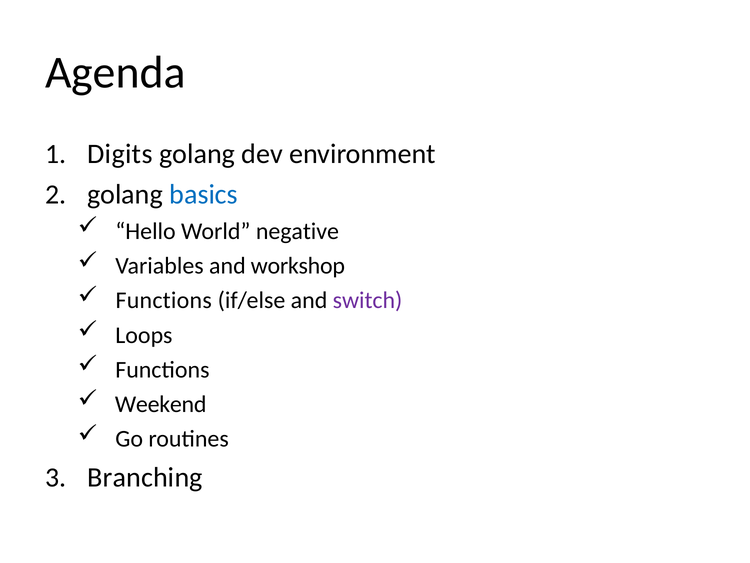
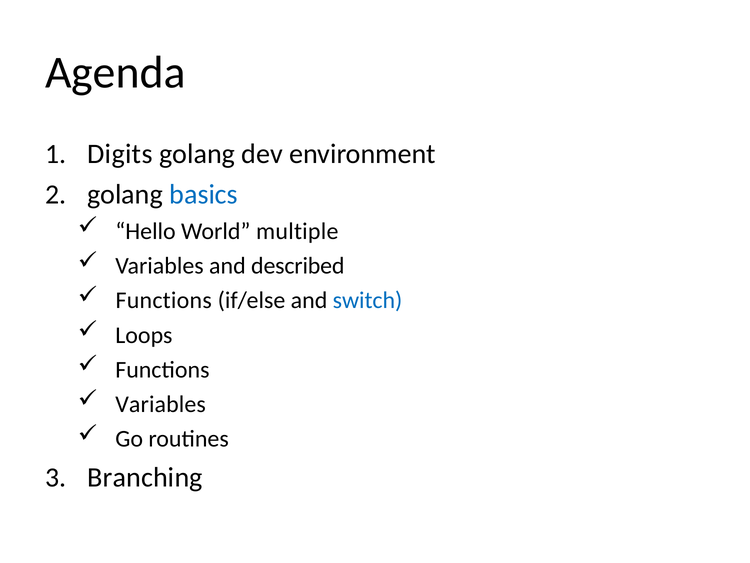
negative: negative -> multiple
workshop: workshop -> described
switch colour: purple -> blue
Weekend at (161, 404): Weekend -> Variables
